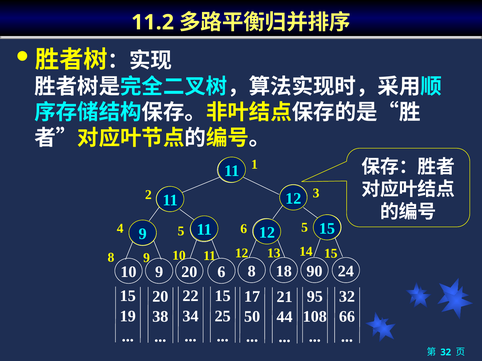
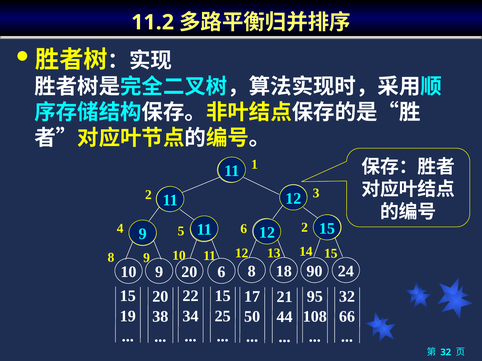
6 5: 5 -> 2
